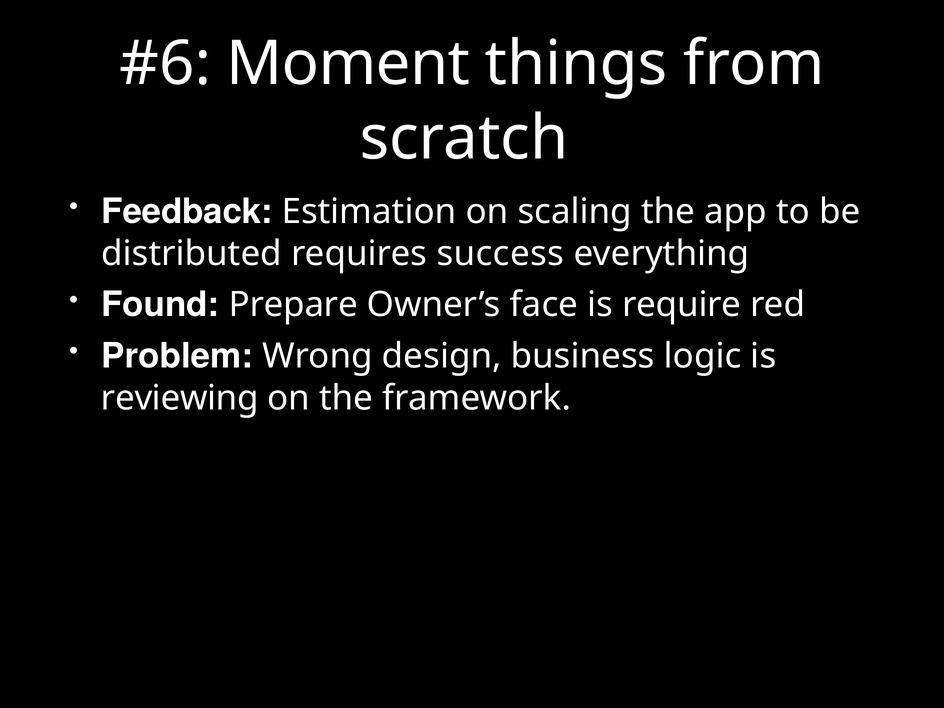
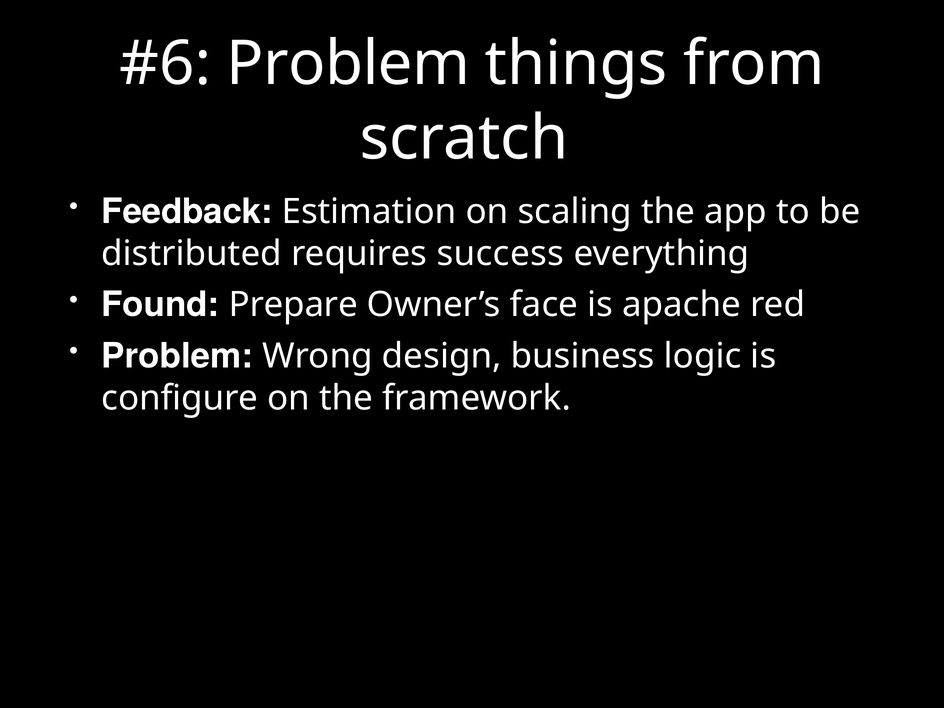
Moment at (348, 64): Moment -> Problem
require: require -> apache
reviewing: reviewing -> configure
